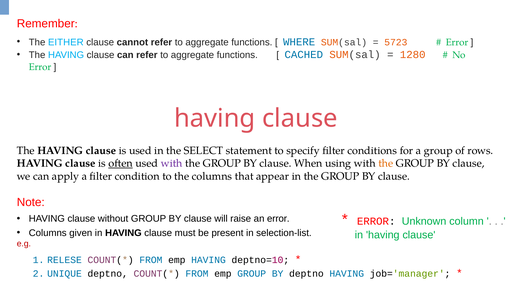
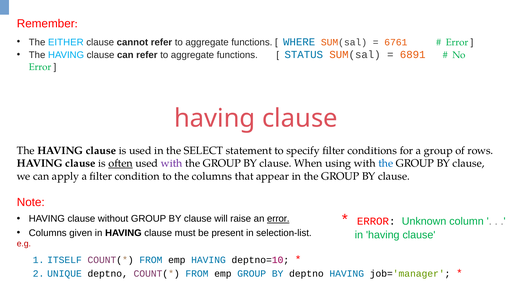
5723: 5723 -> 6761
CACHED: CACHED -> STATUS
1280: 1280 -> 6891
the at (386, 163) colour: orange -> blue
error at (278, 219) underline: none -> present
RELESE: RELESE -> ITSELF
